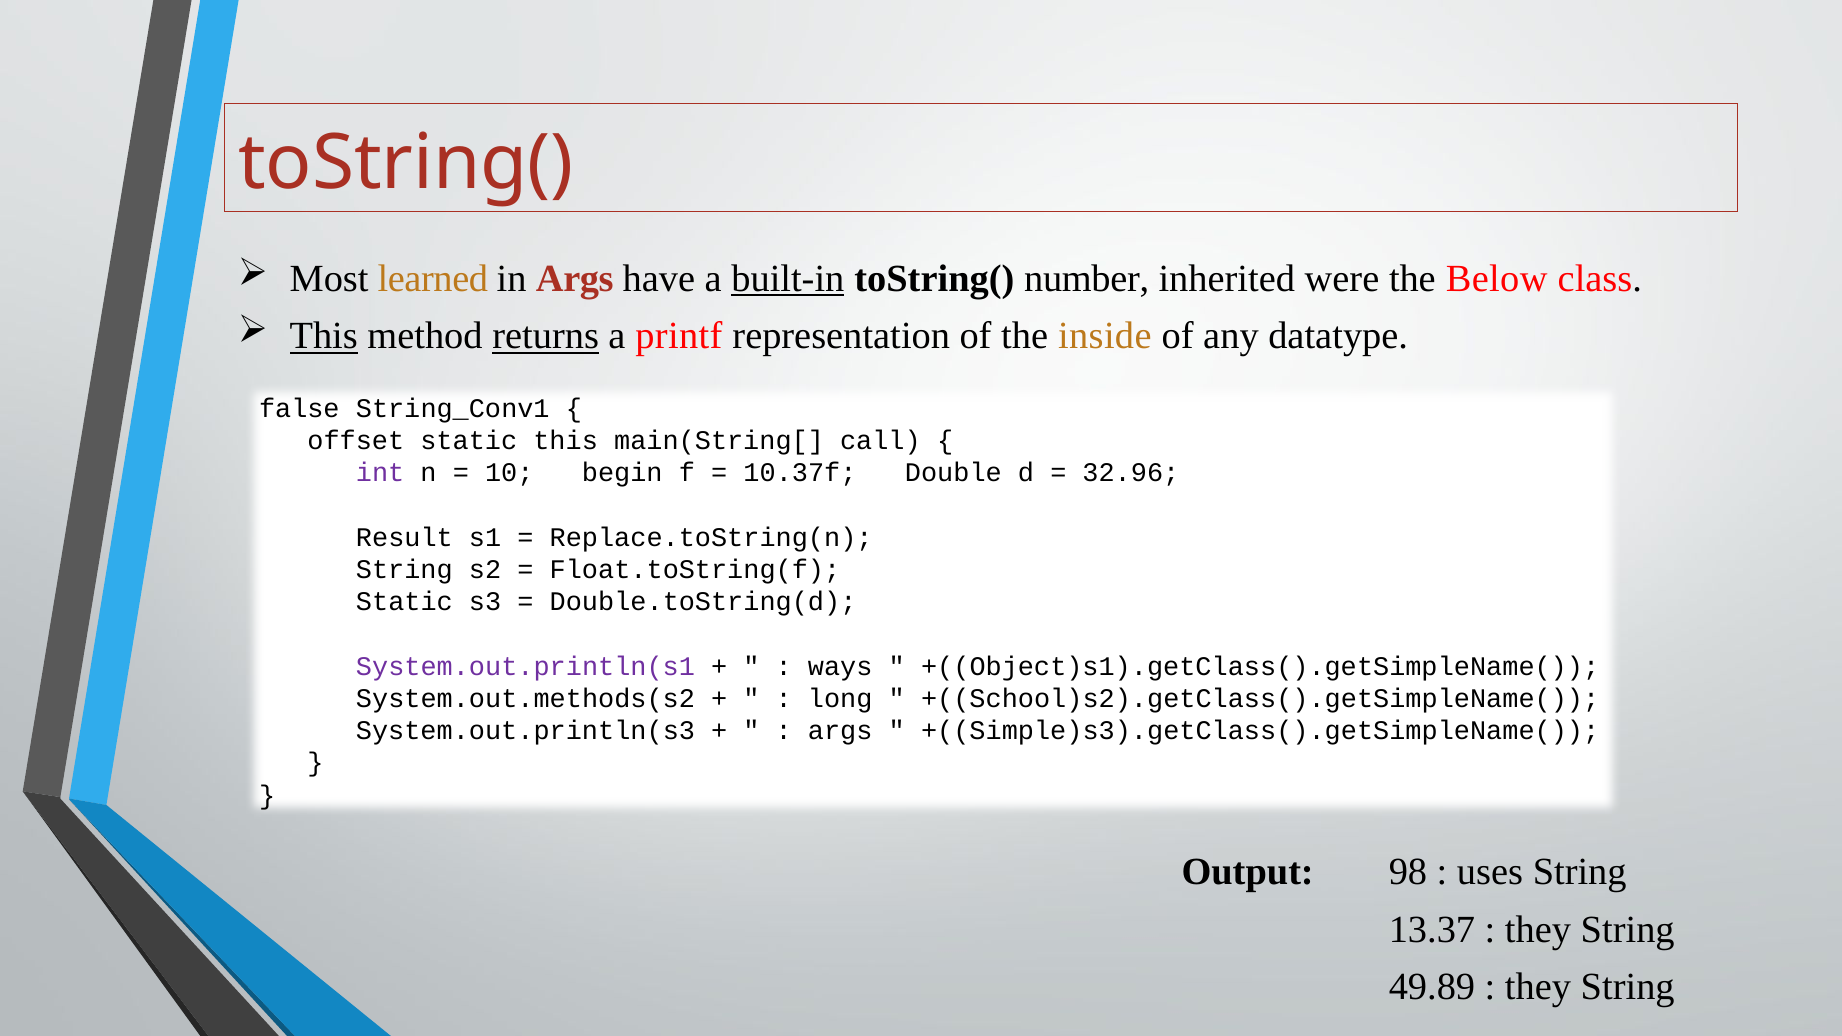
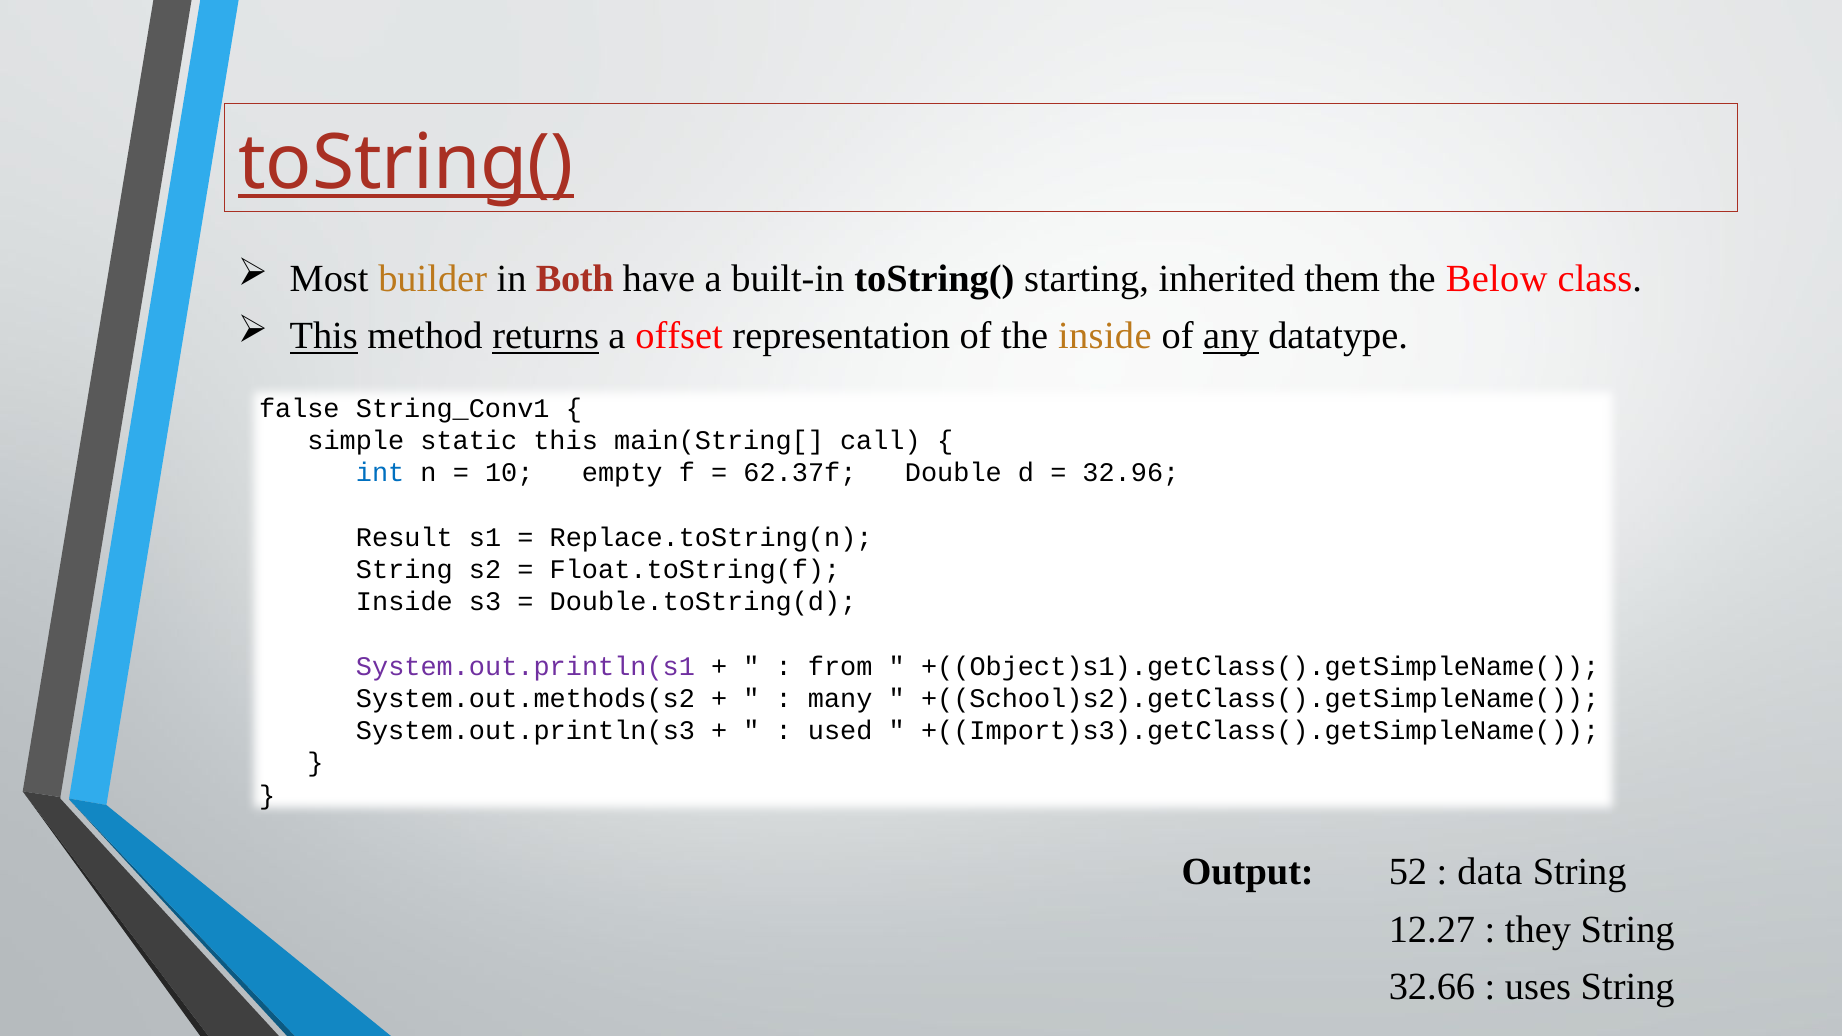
toString( at (406, 163) underline: none -> present
learned: learned -> builder
in Args: Args -> Both
built-in underline: present -> none
number: number -> starting
were: were -> them
printf: printf -> offset
any underline: none -> present
offset: offset -> simple
int colour: purple -> blue
begin: begin -> empty
10.37f: 10.37f -> 62.37f
Static at (404, 602): Static -> Inside
ways: ways -> from
long: long -> many
args at (840, 731): args -> used
+((Simple)s3).getClass().getSimpleName(: +((Simple)s3).getClass().getSimpleName( -> +((Import)s3).getClass().getSimpleName(
98: 98 -> 52
uses: uses -> data
13.37: 13.37 -> 12.27
49.89: 49.89 -> 32.66
they at (1538, 987): they -> uses
